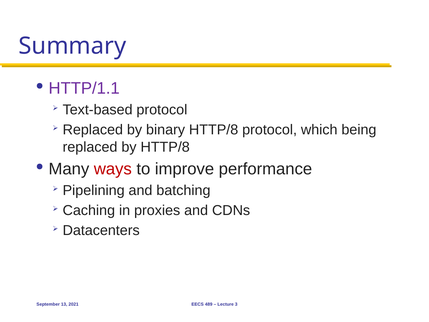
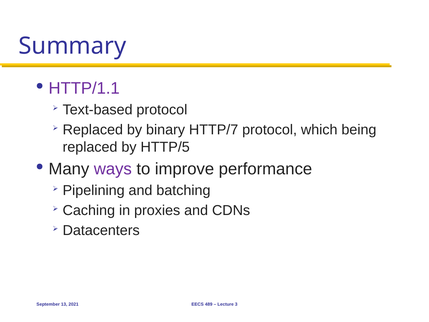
binary HTTP/8: HTTP/8 -> HTTP/7
by HTTP/8: HTTP/8 -> HTTP/5
ways colour: red -> purple
